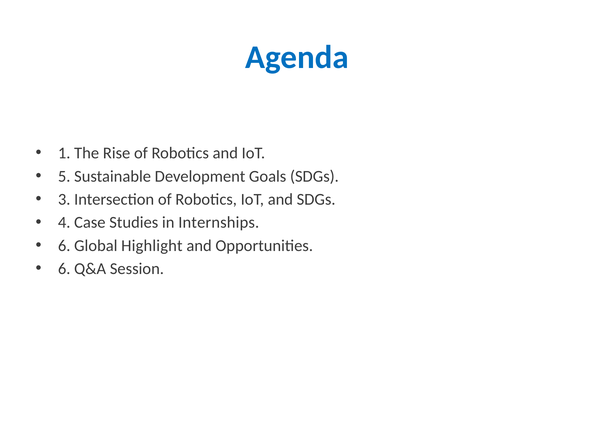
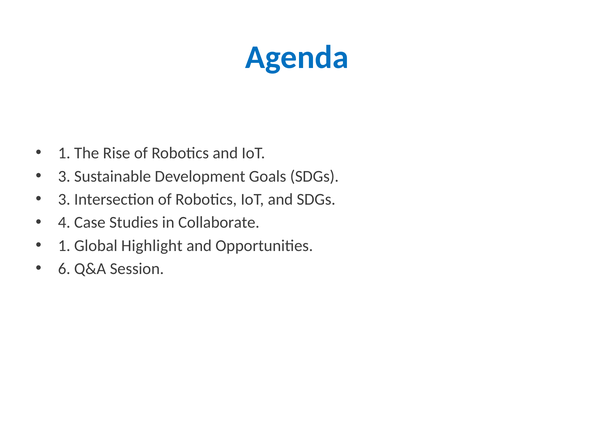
5 at (64, 176): 5 -> 3
Internships: Internships -> Collaborate
6 at (64, 245): 6 -> 1
